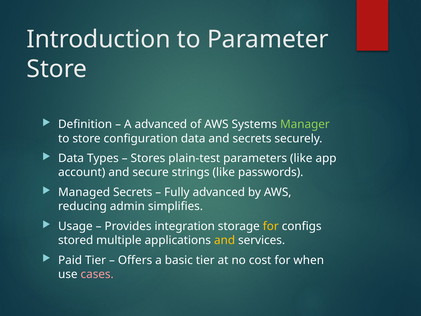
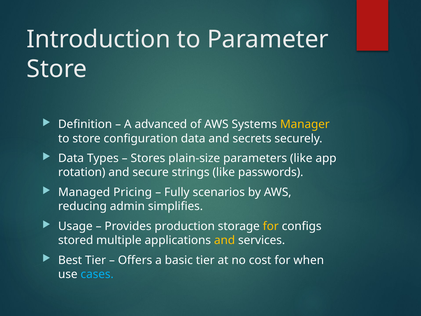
Manager colour: light green -> yellow
plain-test: plain-test -> plain-size
account: account -> rotation
Managed Secrets: Secrets -> Pricing
Fully advanced: advanced -> scenarios
integration: integration -> production
Paid: Paid -> Best
cases colour: pink -> light blue
